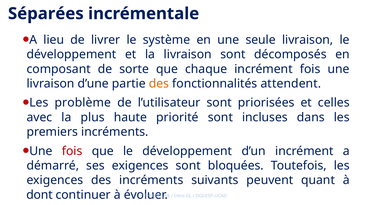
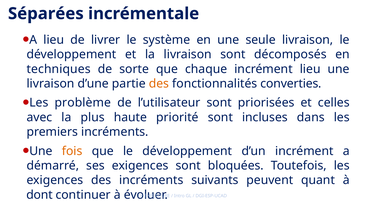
composant: composant -> techniques
incrément fois: fois -> lieu
attendent: attendent -> converties
fois at (72, 151) colour: red -> orange
